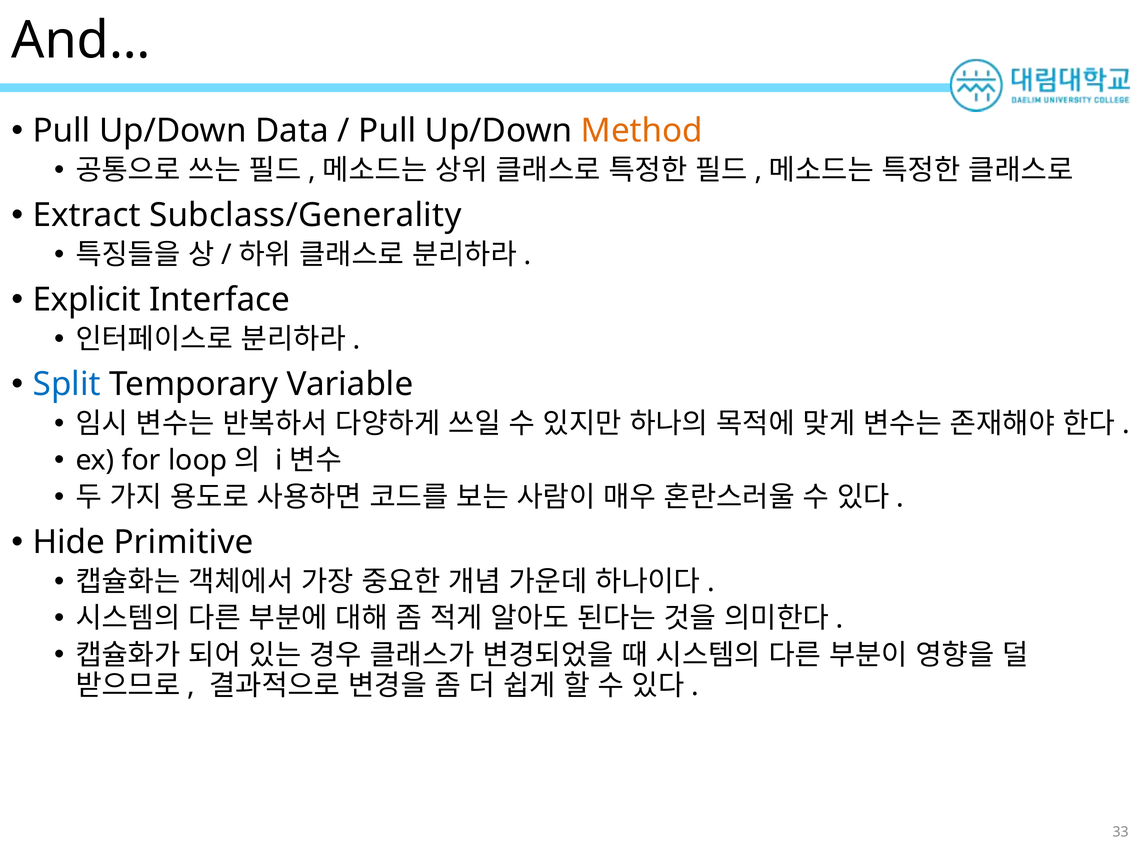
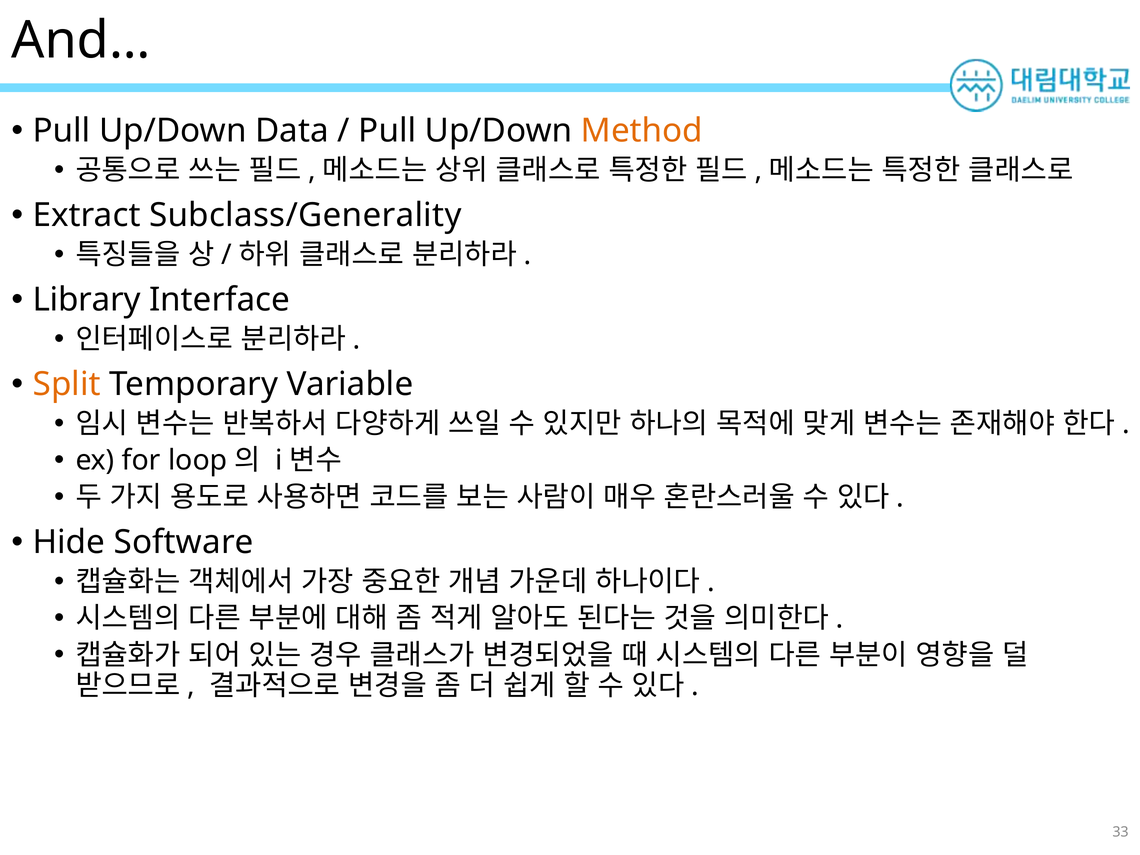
Explicit: Explicit -> Library
Split colour: blue -> orange
Primitive: Primitive -> Software
